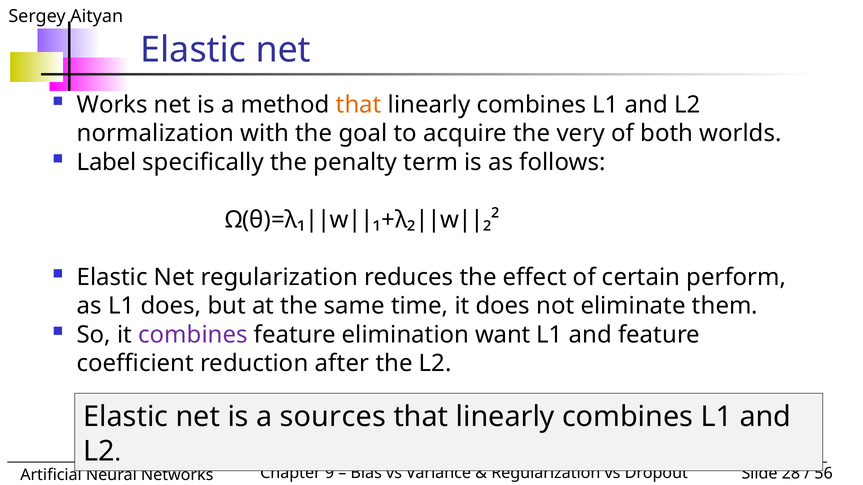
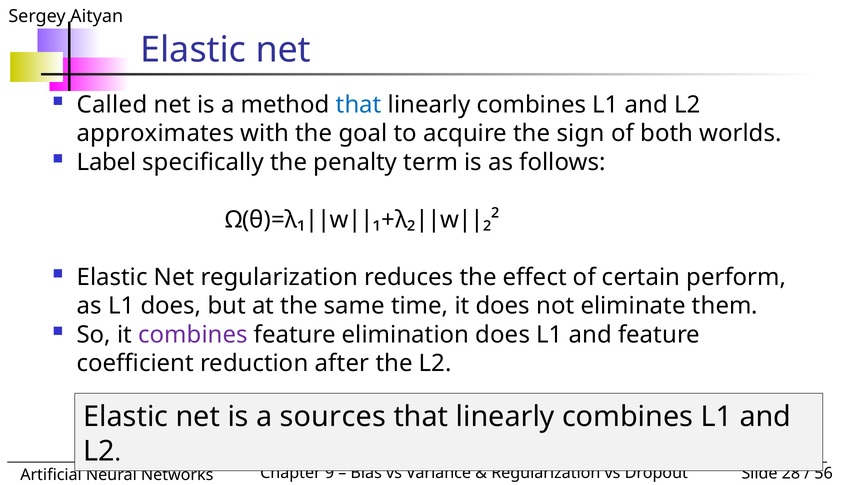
Works: Works -> Called
that at (359, 105) colour: orange -> blue
normalization: normalization -> approximates
very: very -> sign
elimination want: want -> does
